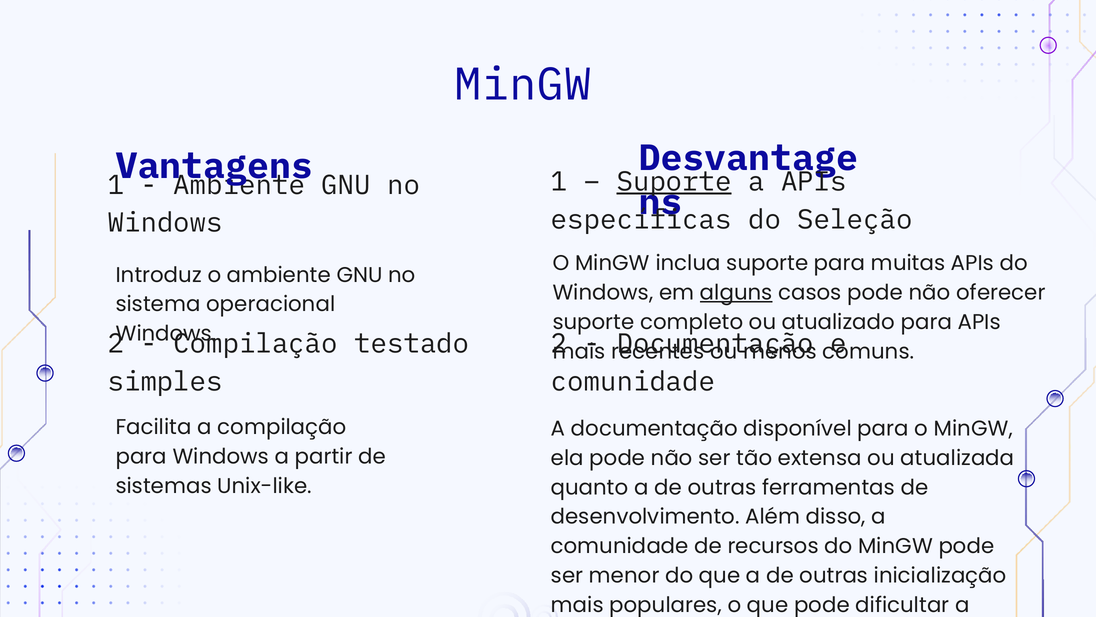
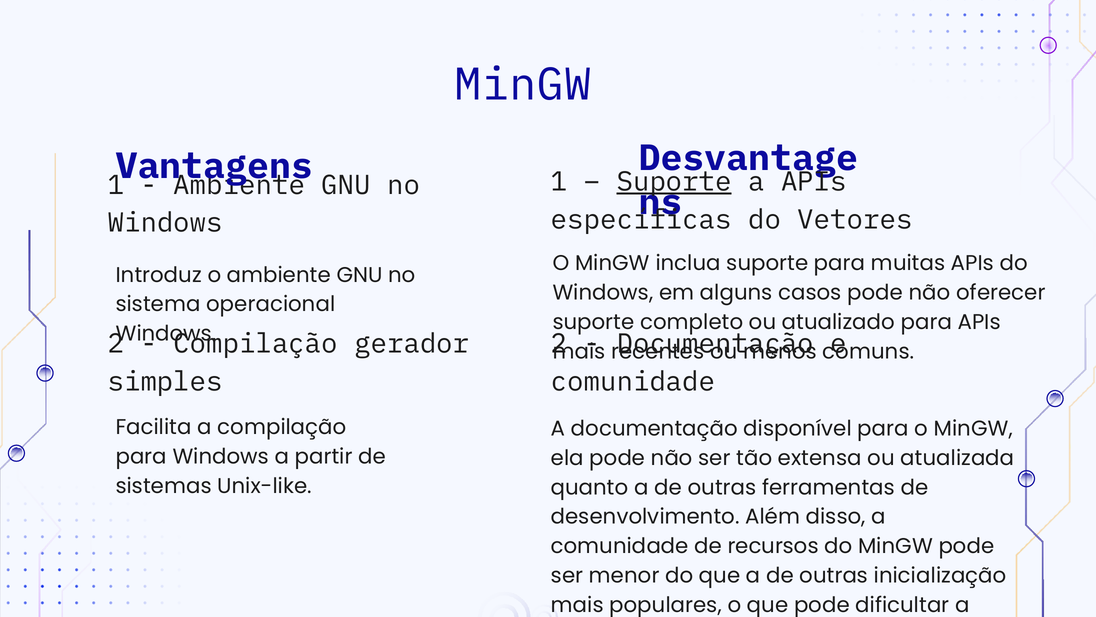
Seleção: Seleção -> Vetores
alguns underline: present -> none
testado: testado -> gerador
